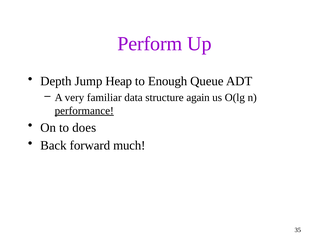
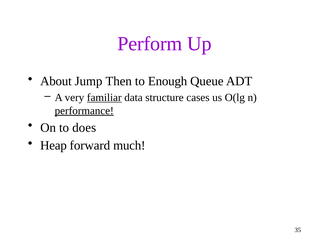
Depth: Depth -> About
Heap: Heap -> Then
familiar underline: none -> present
again: again -> cases
Back: Back -> Heap
